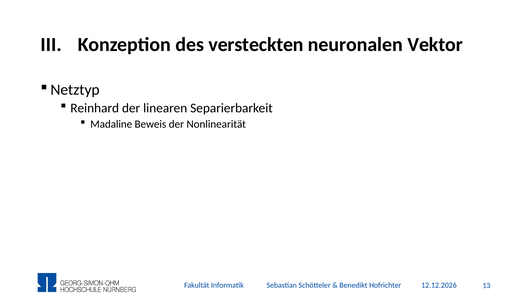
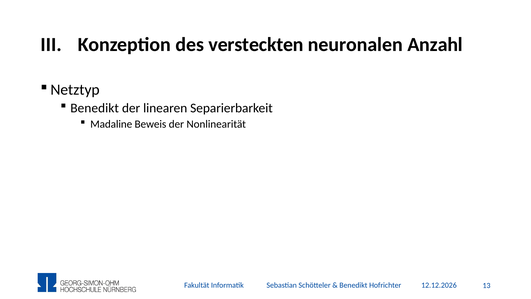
Vektor: Vektor -> Anzahl
Reinhard at (95, 108): Reinhard -> Benedikt
